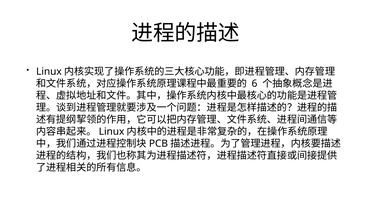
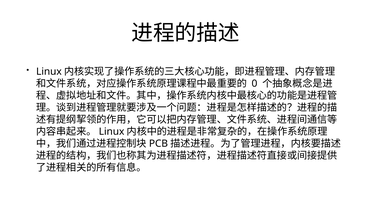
6: 6 -> 0
